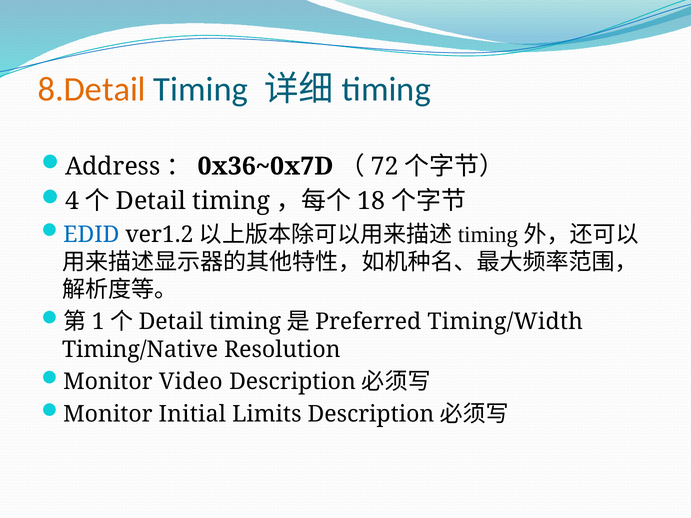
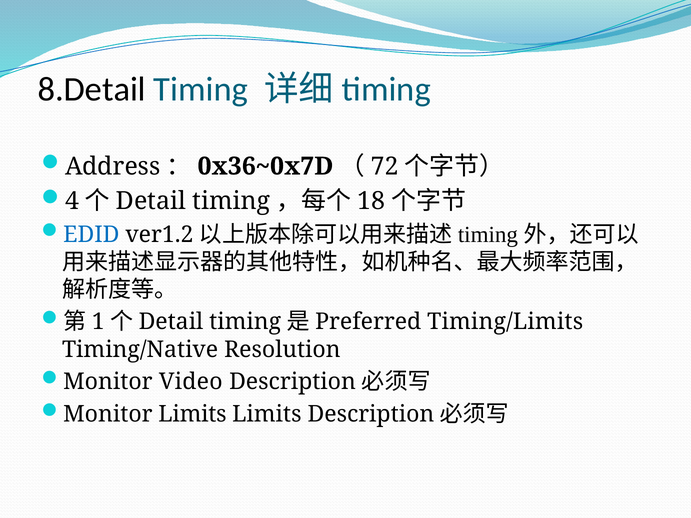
8.Detail colour: orange -> black
Timing/Width: Timing/Width -> Timing/Limits
Monitor Initial: Initial -> Limits
